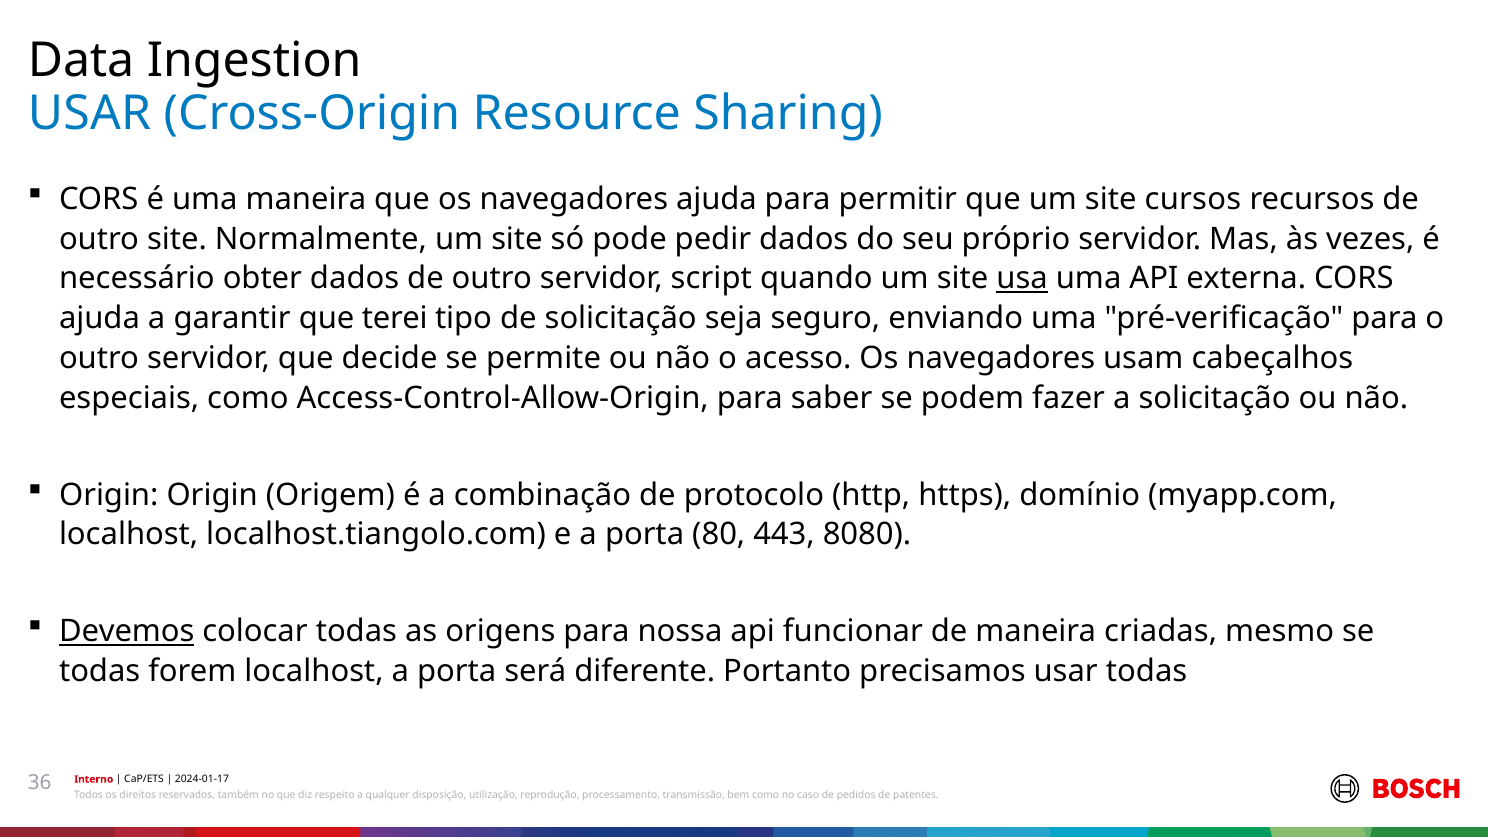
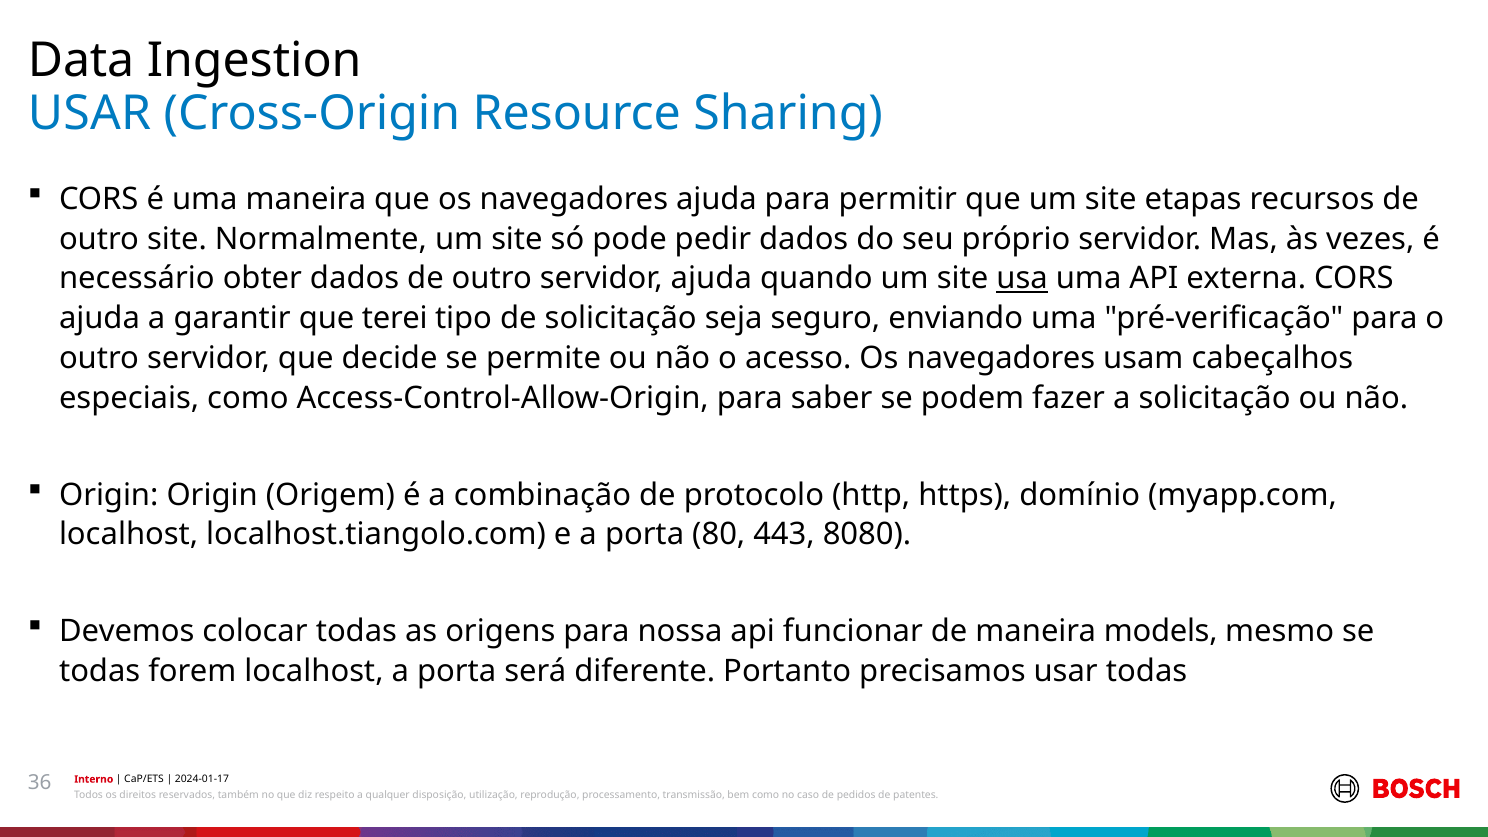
cursos: cursos -> etapas
servidor script: script -> ajuda
Devemos underline: present -> none
criadas: criadas -> models
